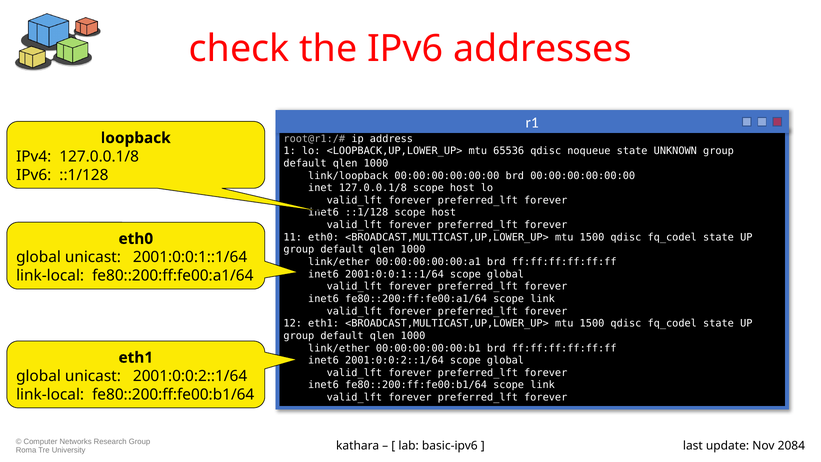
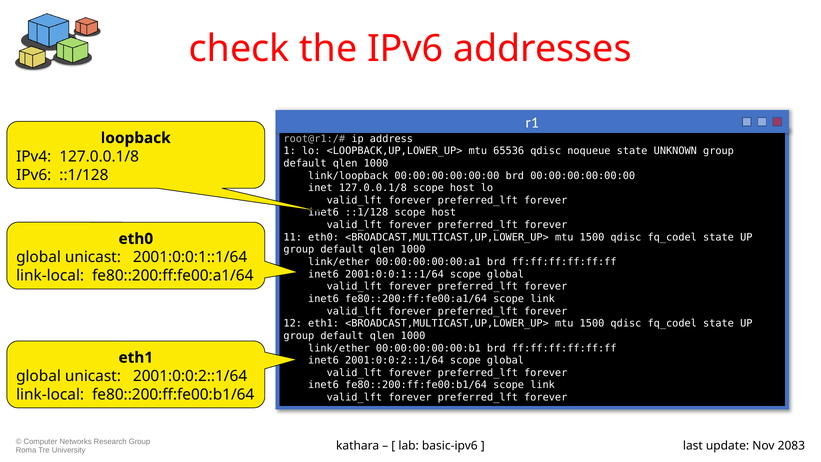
2084: 2084 -> 2083
